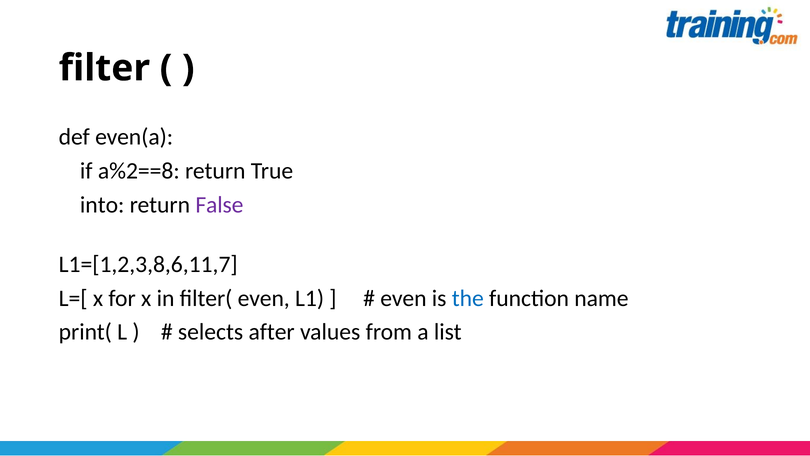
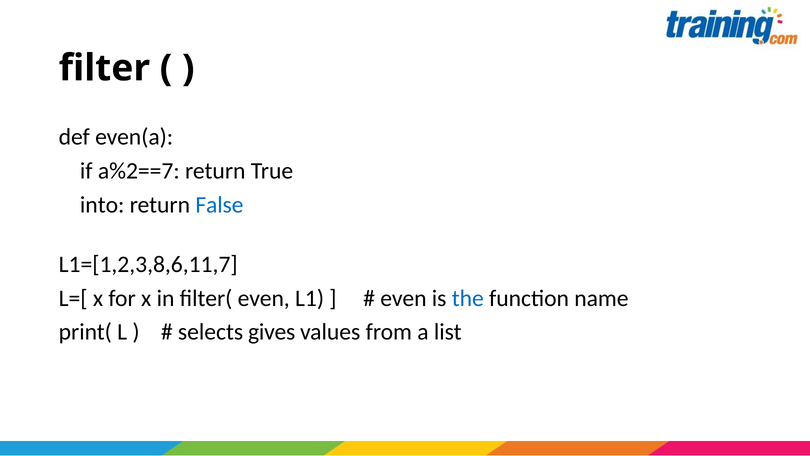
a%2==8: a%2==8 -> a%2==7
False colour: purple -> blue
after: after -> gives
